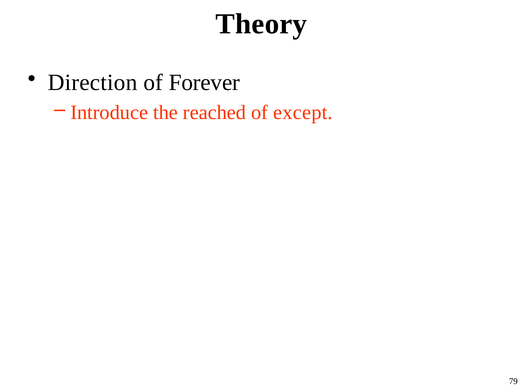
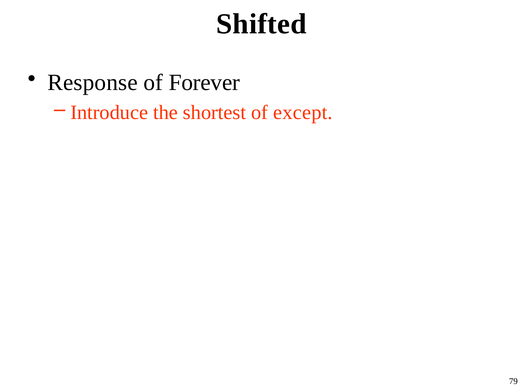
Theory: Theory -> Shifted
Direction: Direction -> Response
reached: reached -> shortest
